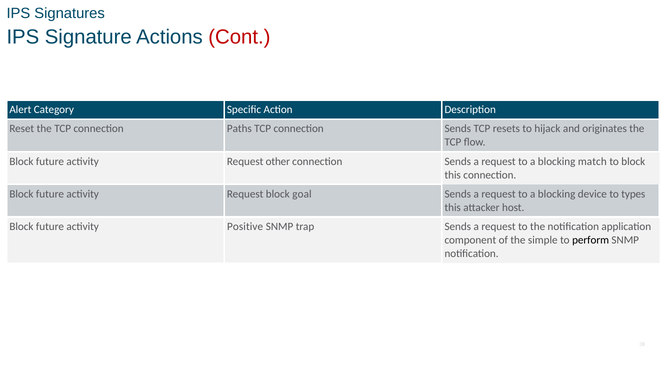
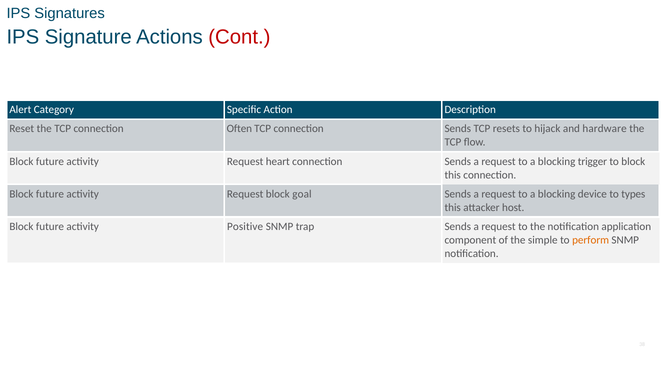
Paths: Paths -> Often
originates: originates -> hardware
other: other -> heart
match: match -> trigger
perform colour: black -> orange
